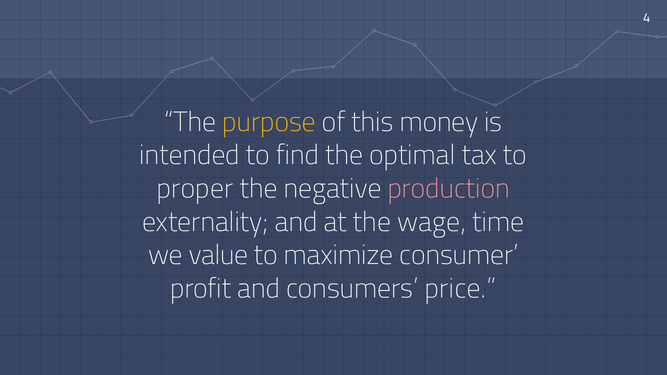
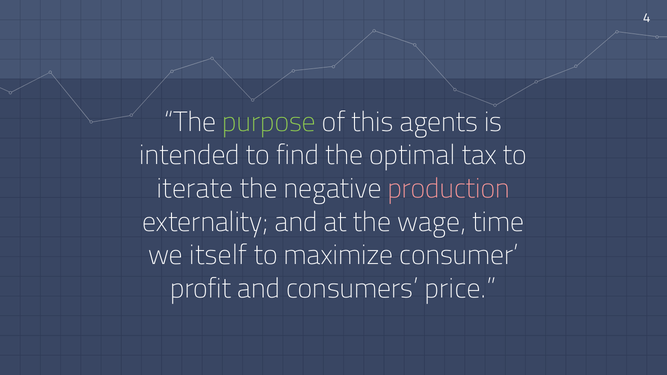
purpose colour: yellow -> light green
money: money -> agents
proper: proper -> iterate
value: value -> itself
